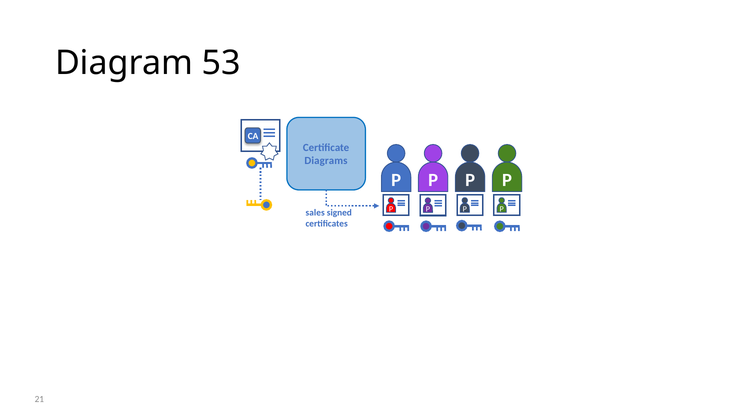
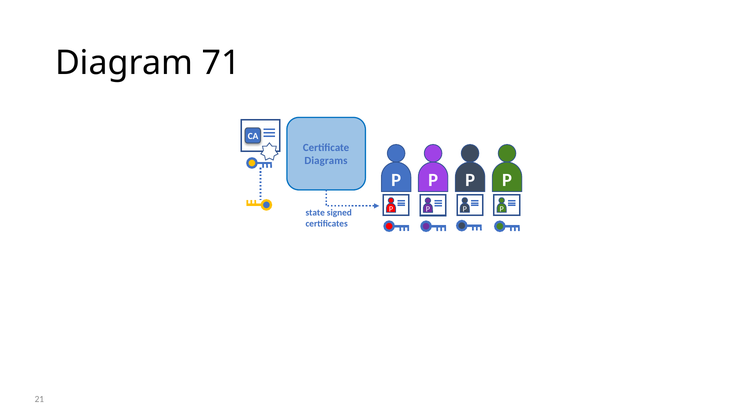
53: 53 -> 71
sales: sales -> state
